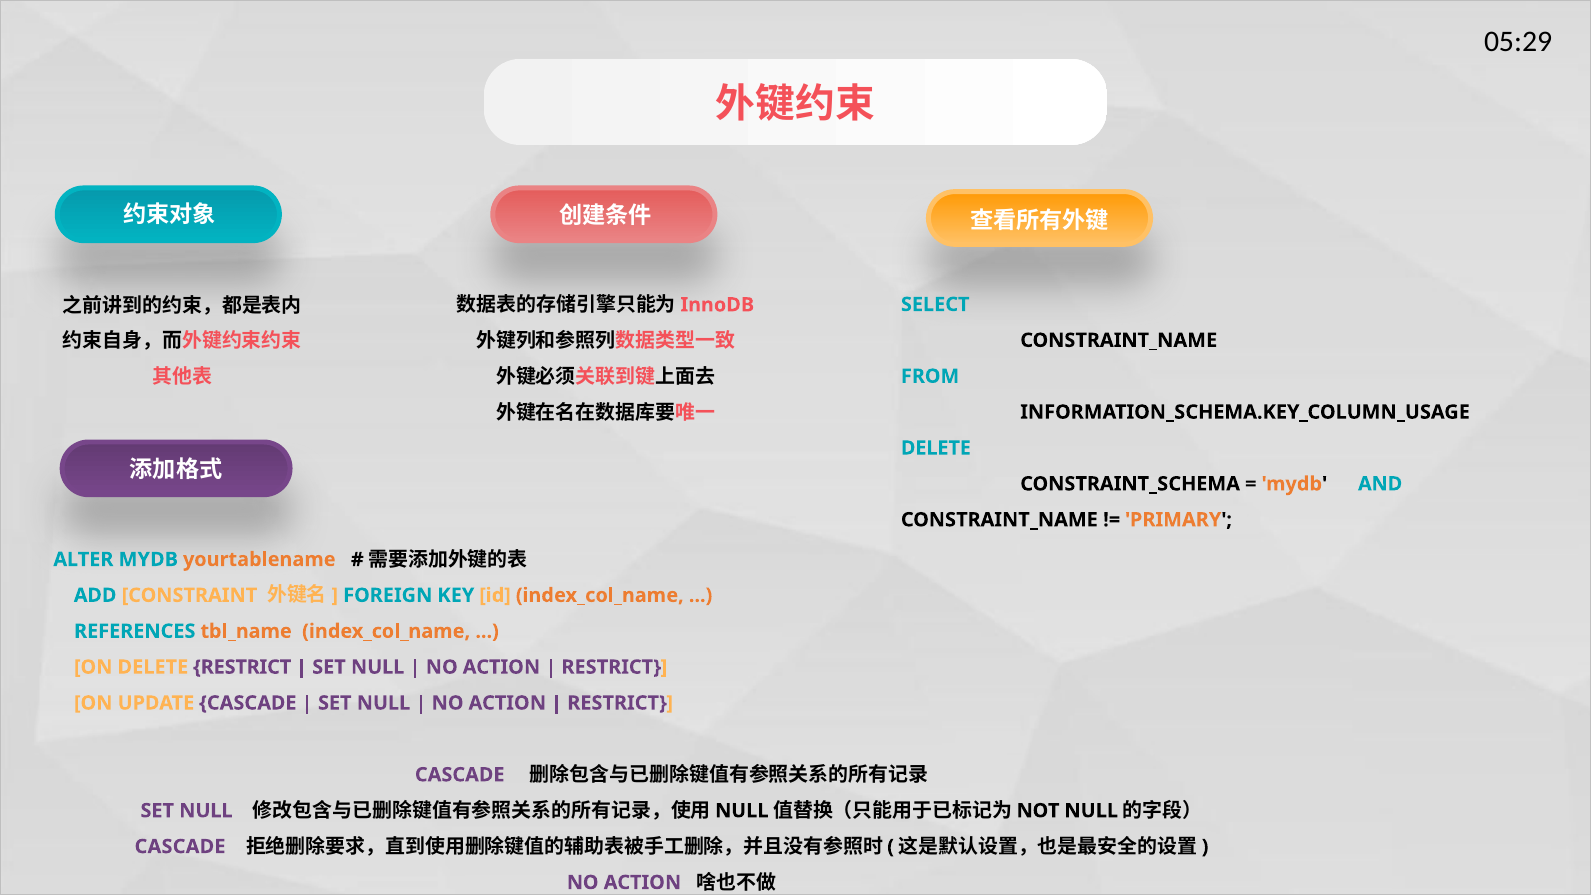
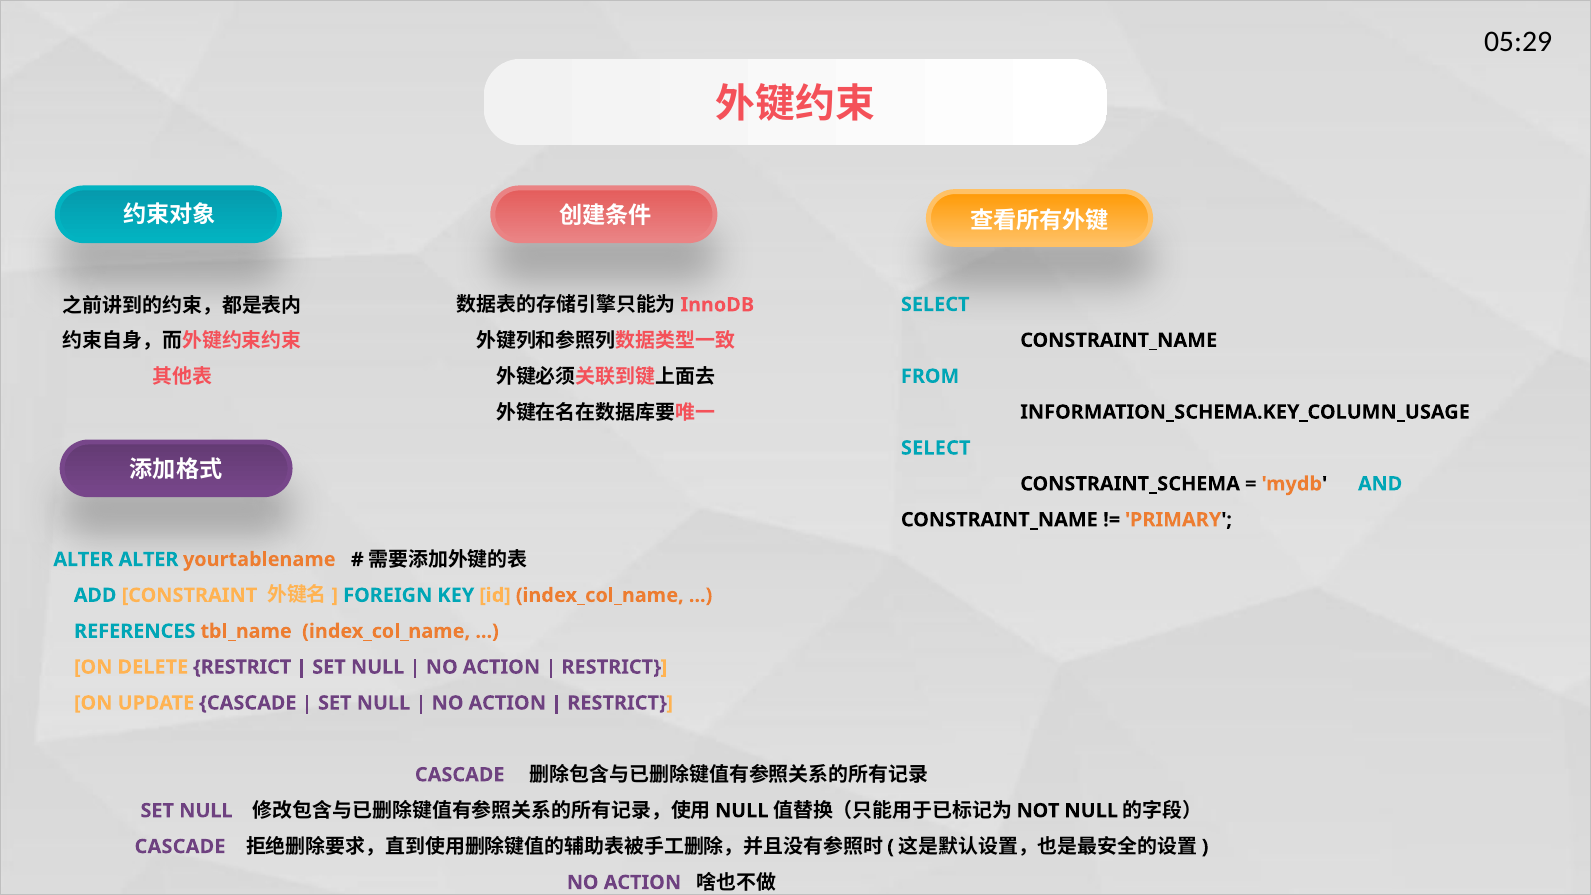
DELETE at (936, 448): DELETE -> SELECT
ALTER MYDB: MYDB -> ALTER
